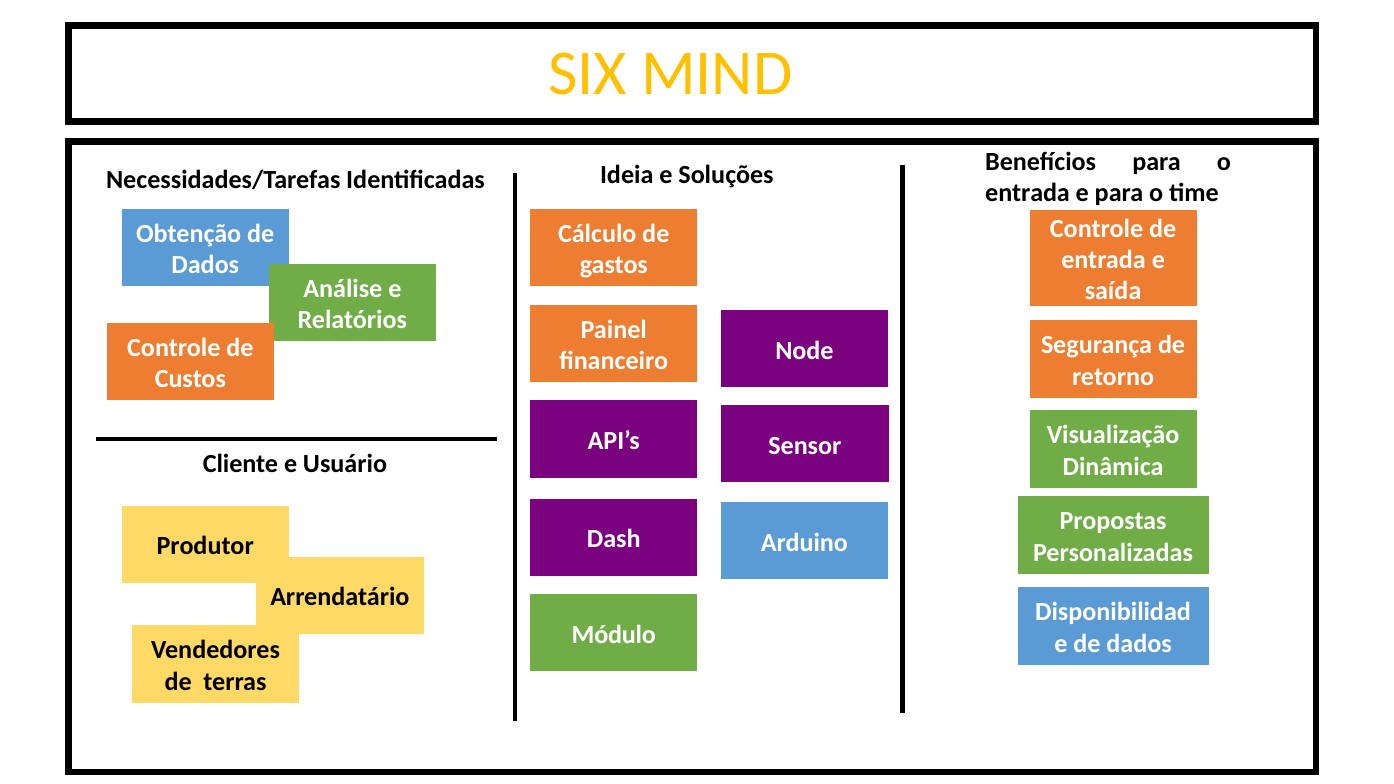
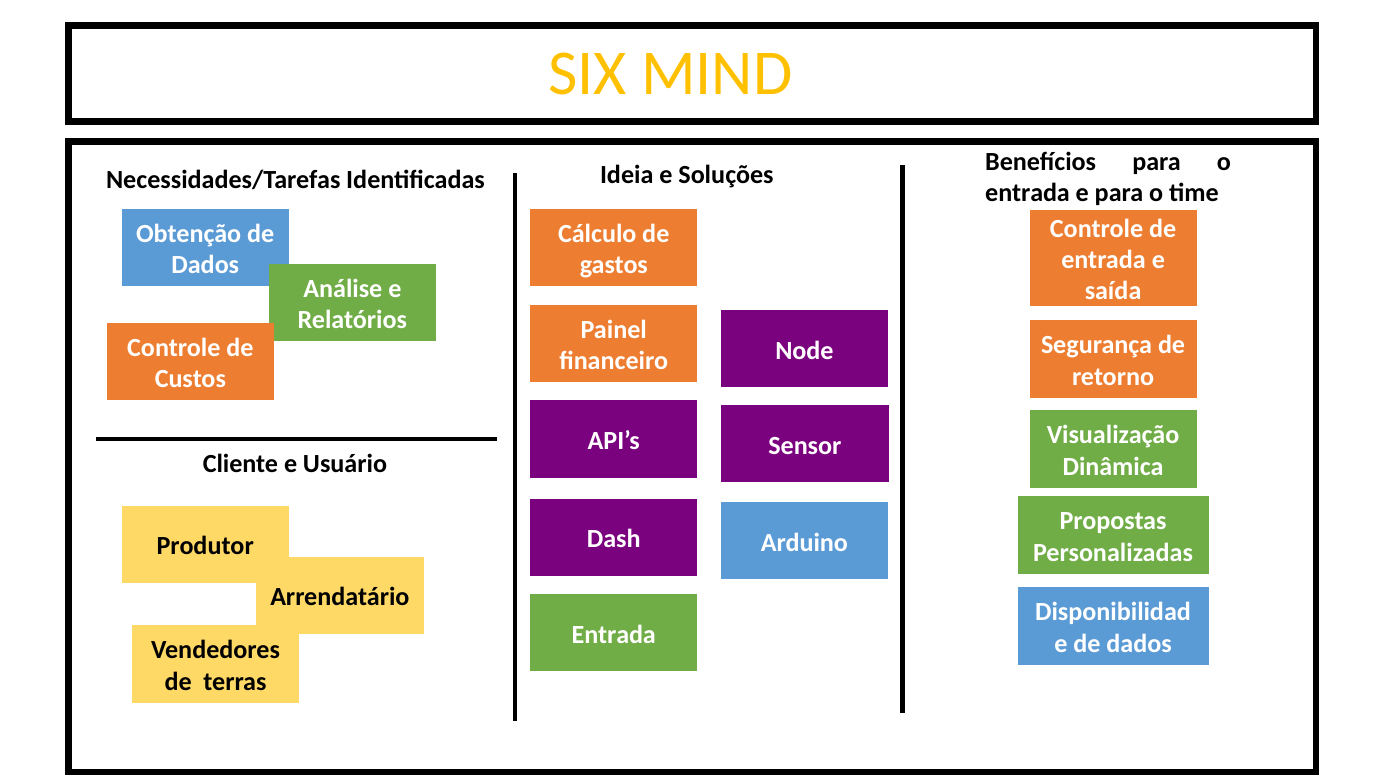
Módulo at (614, 635): Módulo -> Entrada
